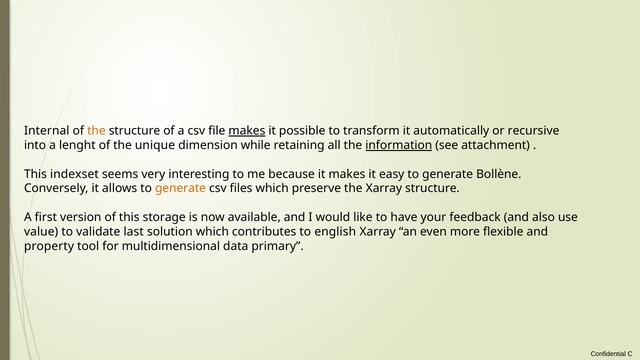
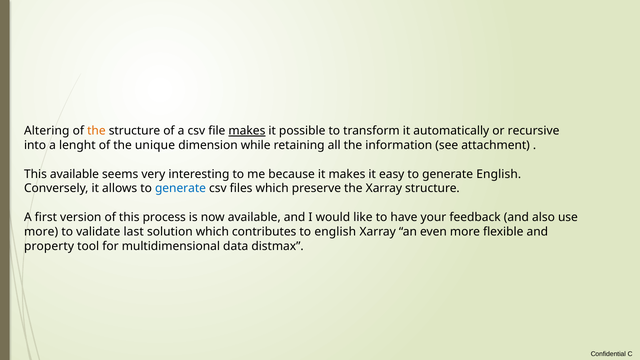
Internal: Internal -> Altering
information underline: present -> none
This indexset: indexset -> available
generate Bollène: Bollène -> English
generate at (180, 189) colour: orange -> blue
storage: storage -> process
value at (41, 232): value -> more
primary: primary -> distmax
